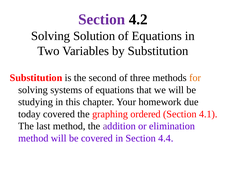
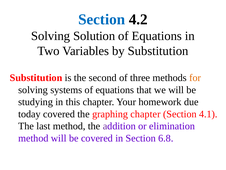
Section at (102, 19) colour: purple -> blue
graphing ordered: ordered -> chapter
4.4: 4.4 -> 6.8
